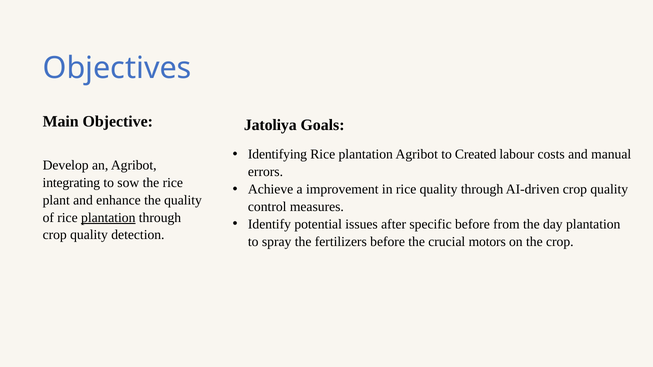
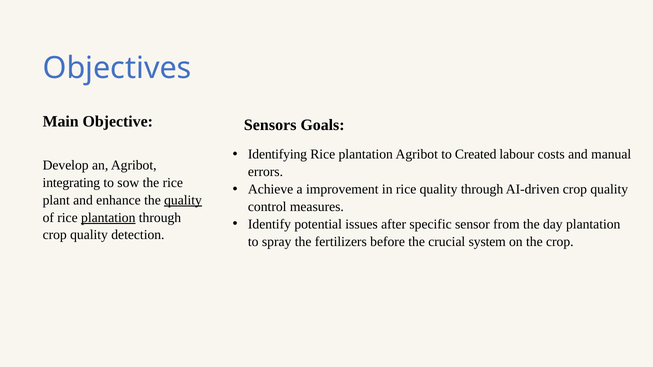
Jatoliya: Jatoliya -> Sensors
quality at (183, 200) underline: none -> present
specific before: before -> sensor
motors: motors -> system
